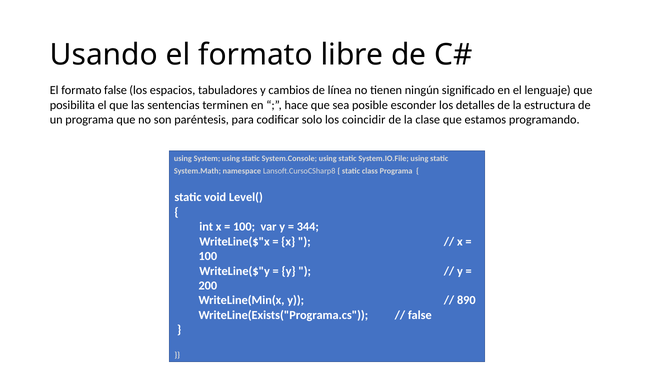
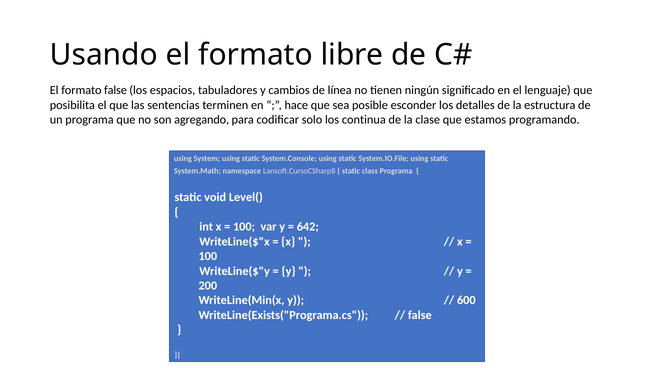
paréntesis: paréntesis -> agregando
coincidir: coincidir -> continua
344: 344 -> 642
890: 890 -> 600
